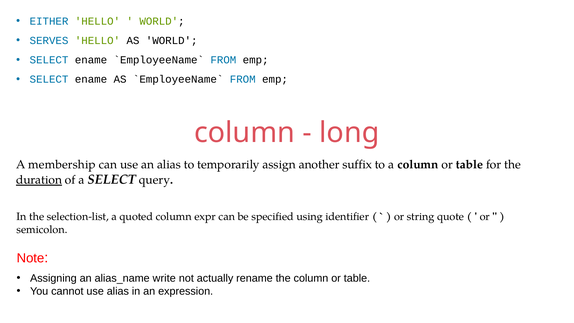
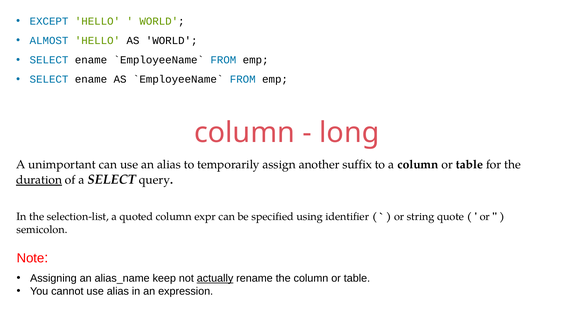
EITHER: EITHER -> EXCEPT
SERVES: SERVES -> ALMOST
membership: membership -> unimportant
write: write -> keep
actually underline: none -> present
